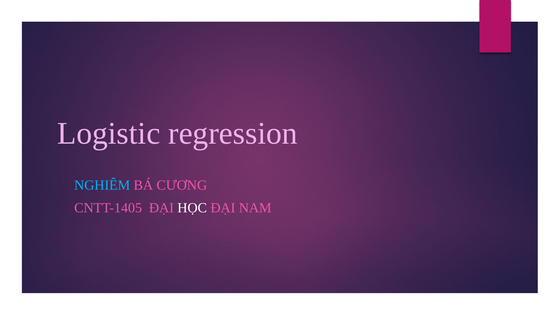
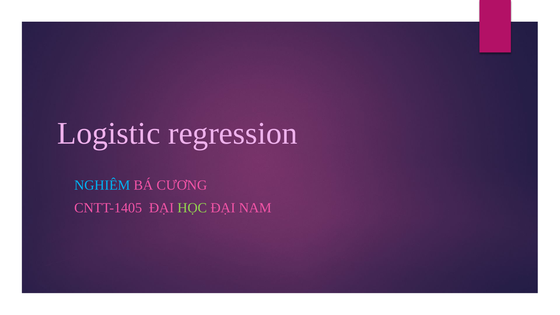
HỌC colour: white -> light green
